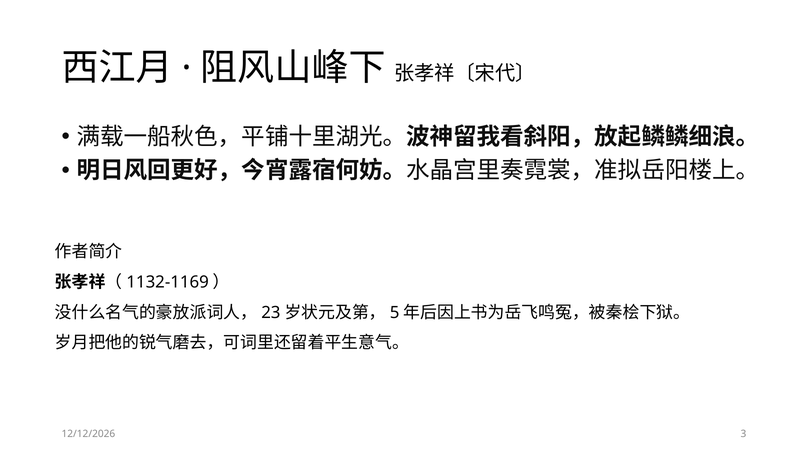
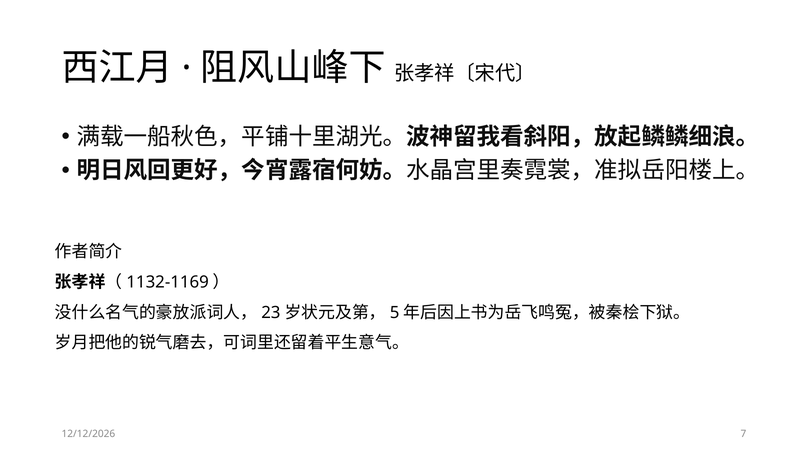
3: 3 -> 7
